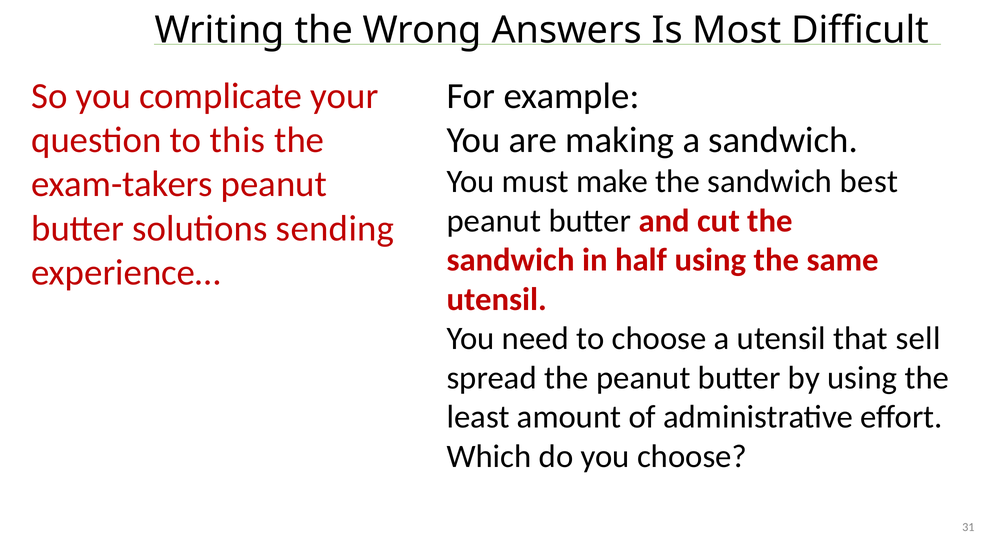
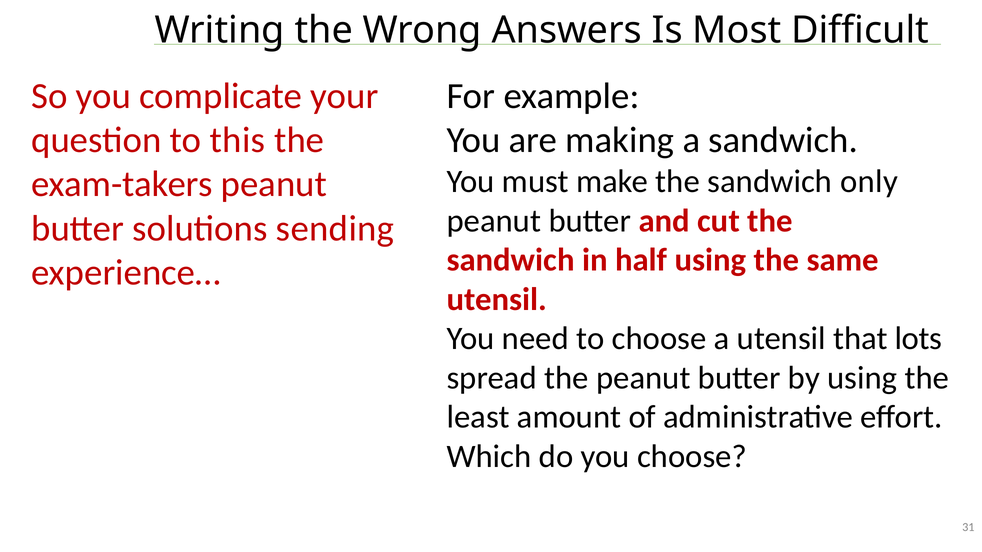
best: best -> only
sell: sell -> lots
